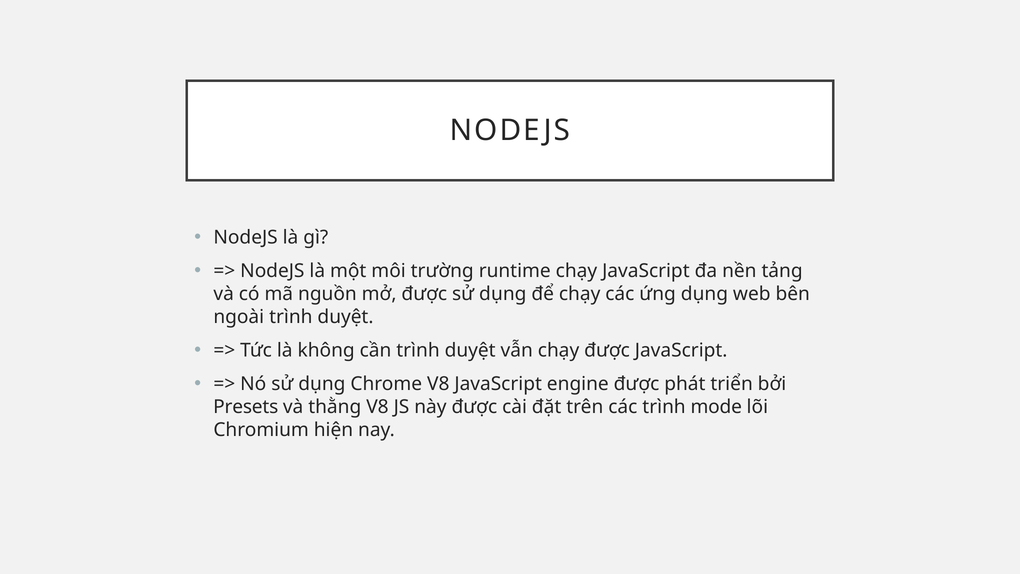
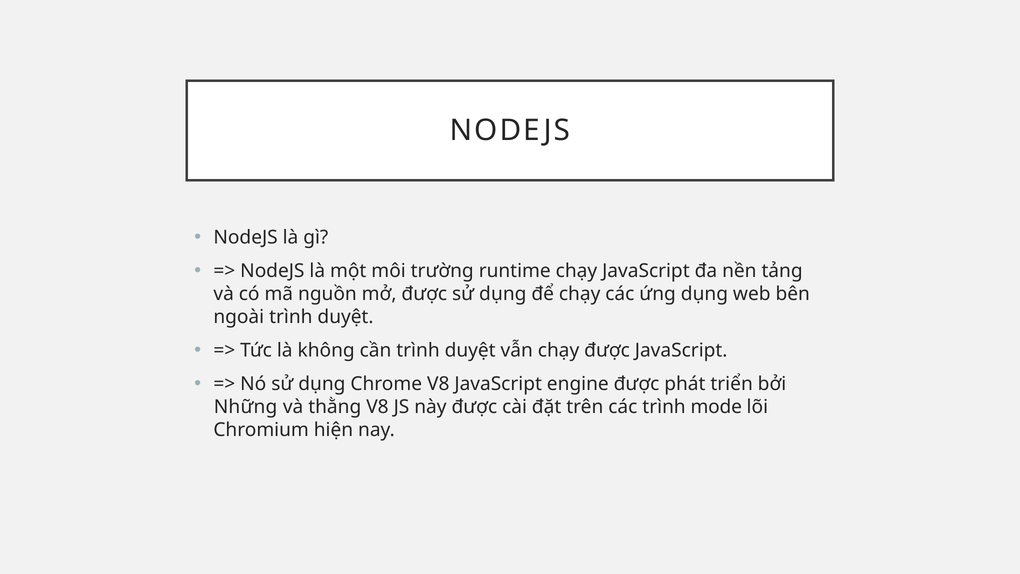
Presets: Presets -> Những
